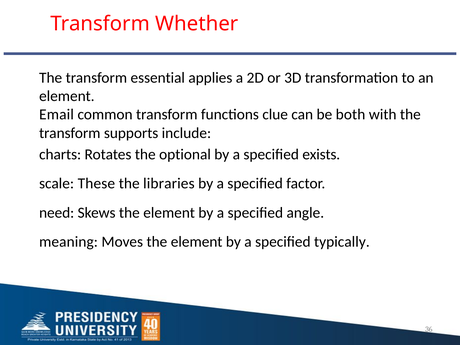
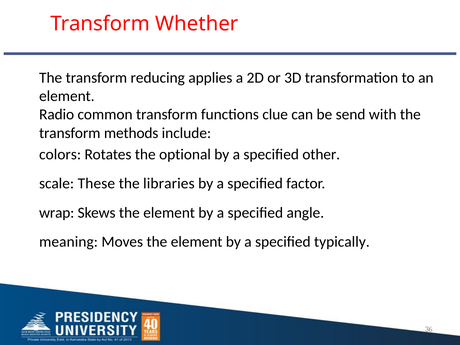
essential: essential -> reducing
Email: Email -> Radio
both: both -> send
supports: supports -> methods
charts: charts -> colors
exists: exists -> other
need: need -> wrap
